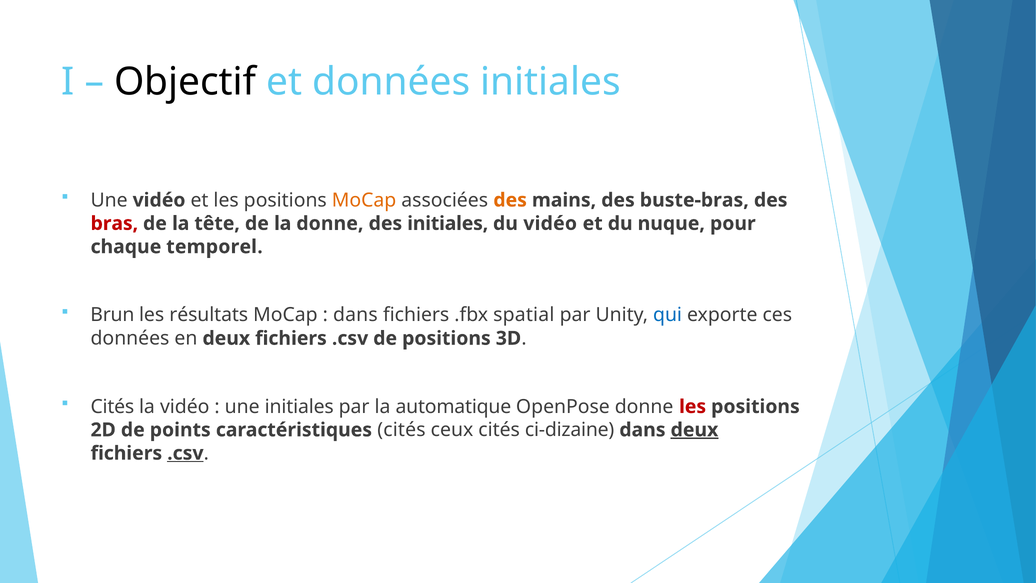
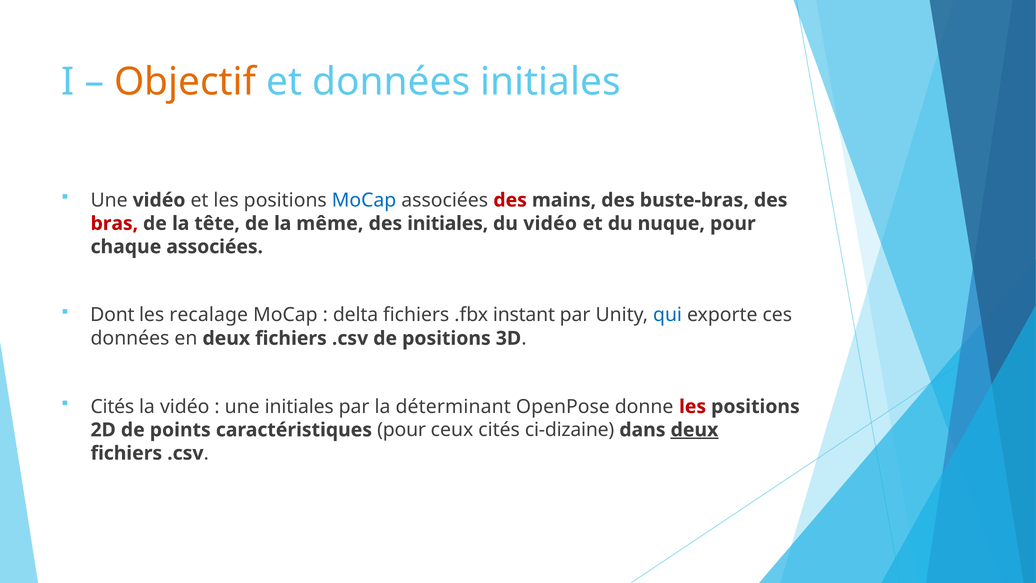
Objectif colour: black -> orange
MoCap at (364, 200) colour: orange -> blue
des at (510, 200) colour: orange -> red
la donne: donne -> même
chaque temporel: temporel -> associées
Brun: Brun -> Dont
résultats: résultats -> recalage
dans at (355, 315): dans -> delta
spatial: spatial -> instant
automatique: automatique -> déterminant
caractéristiques cités: cités -> pour
.csv at (185, 453) underline: present -> none
